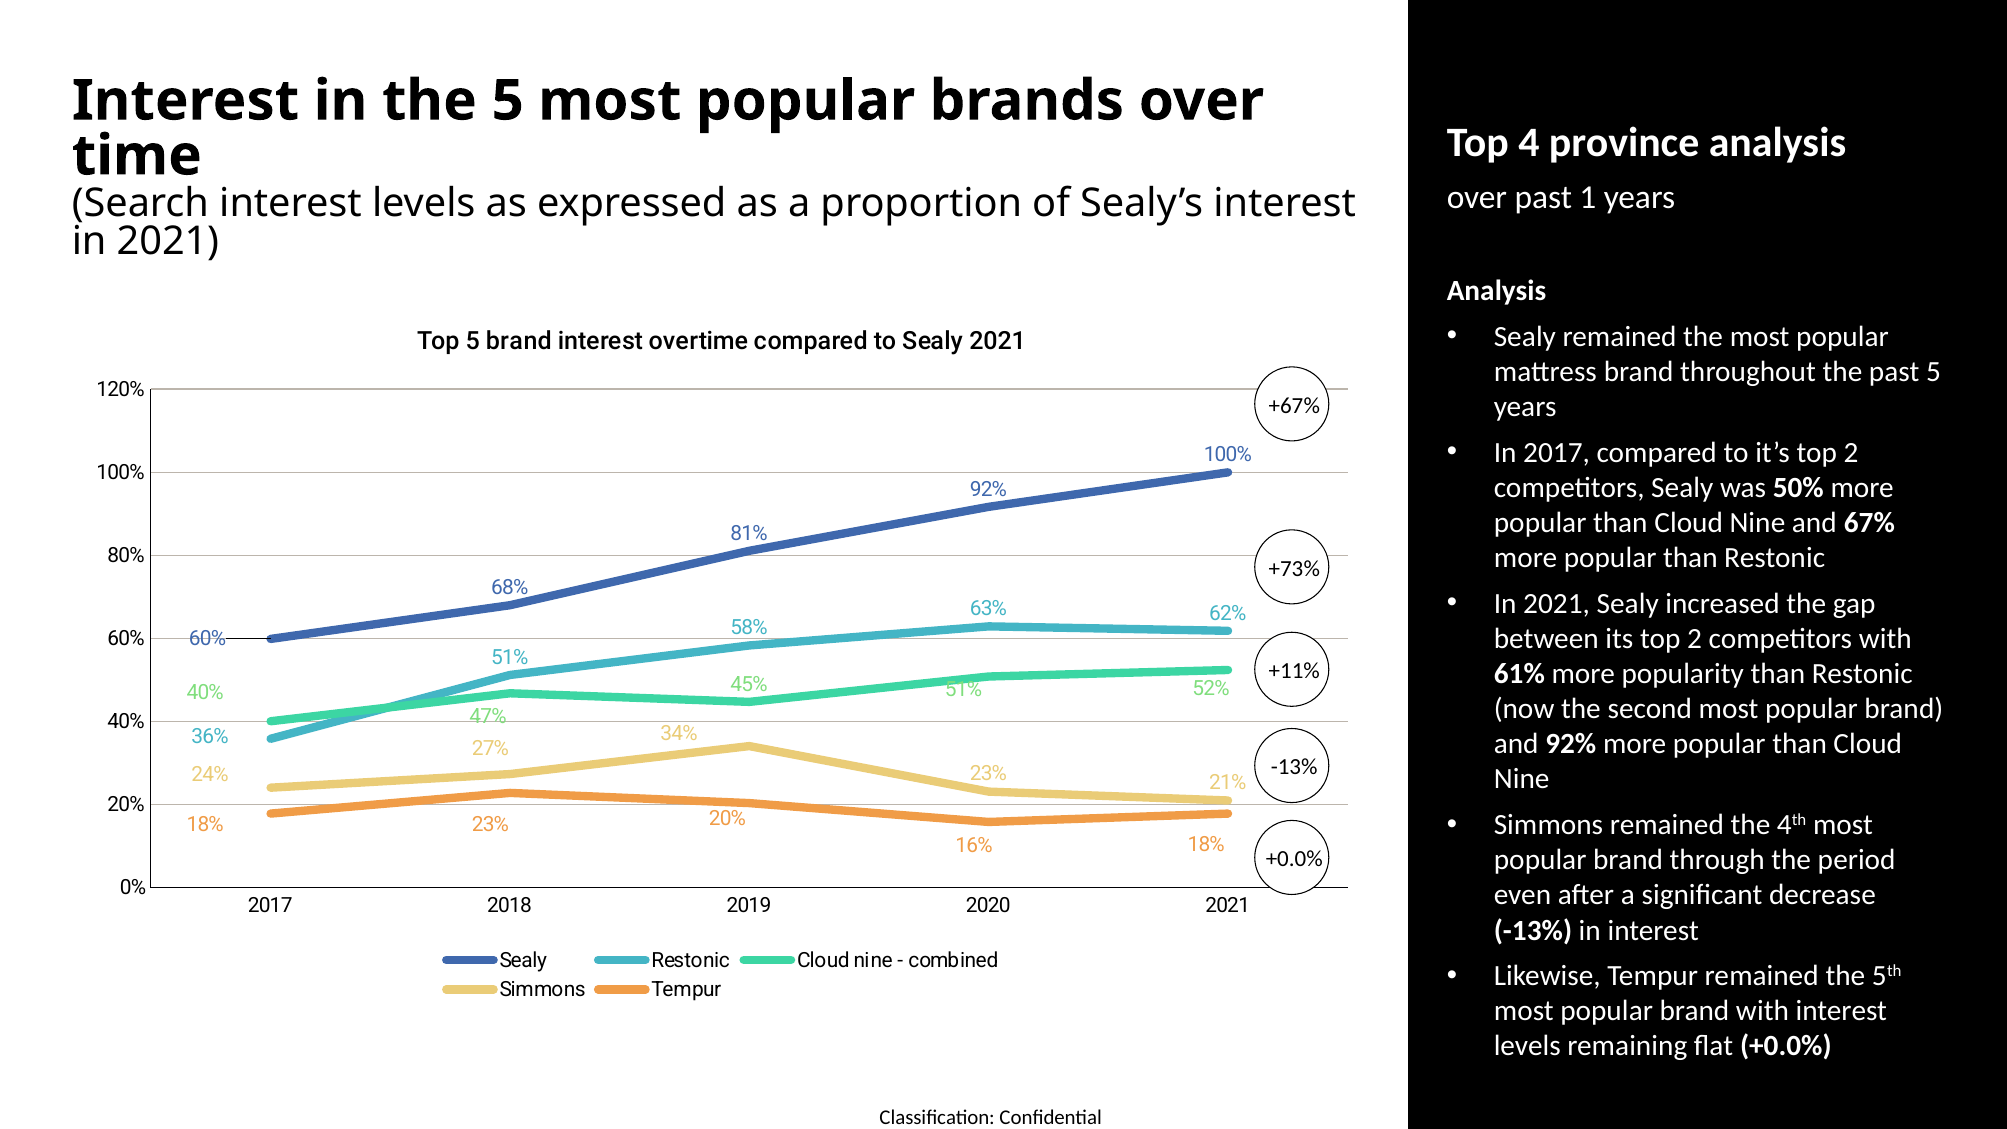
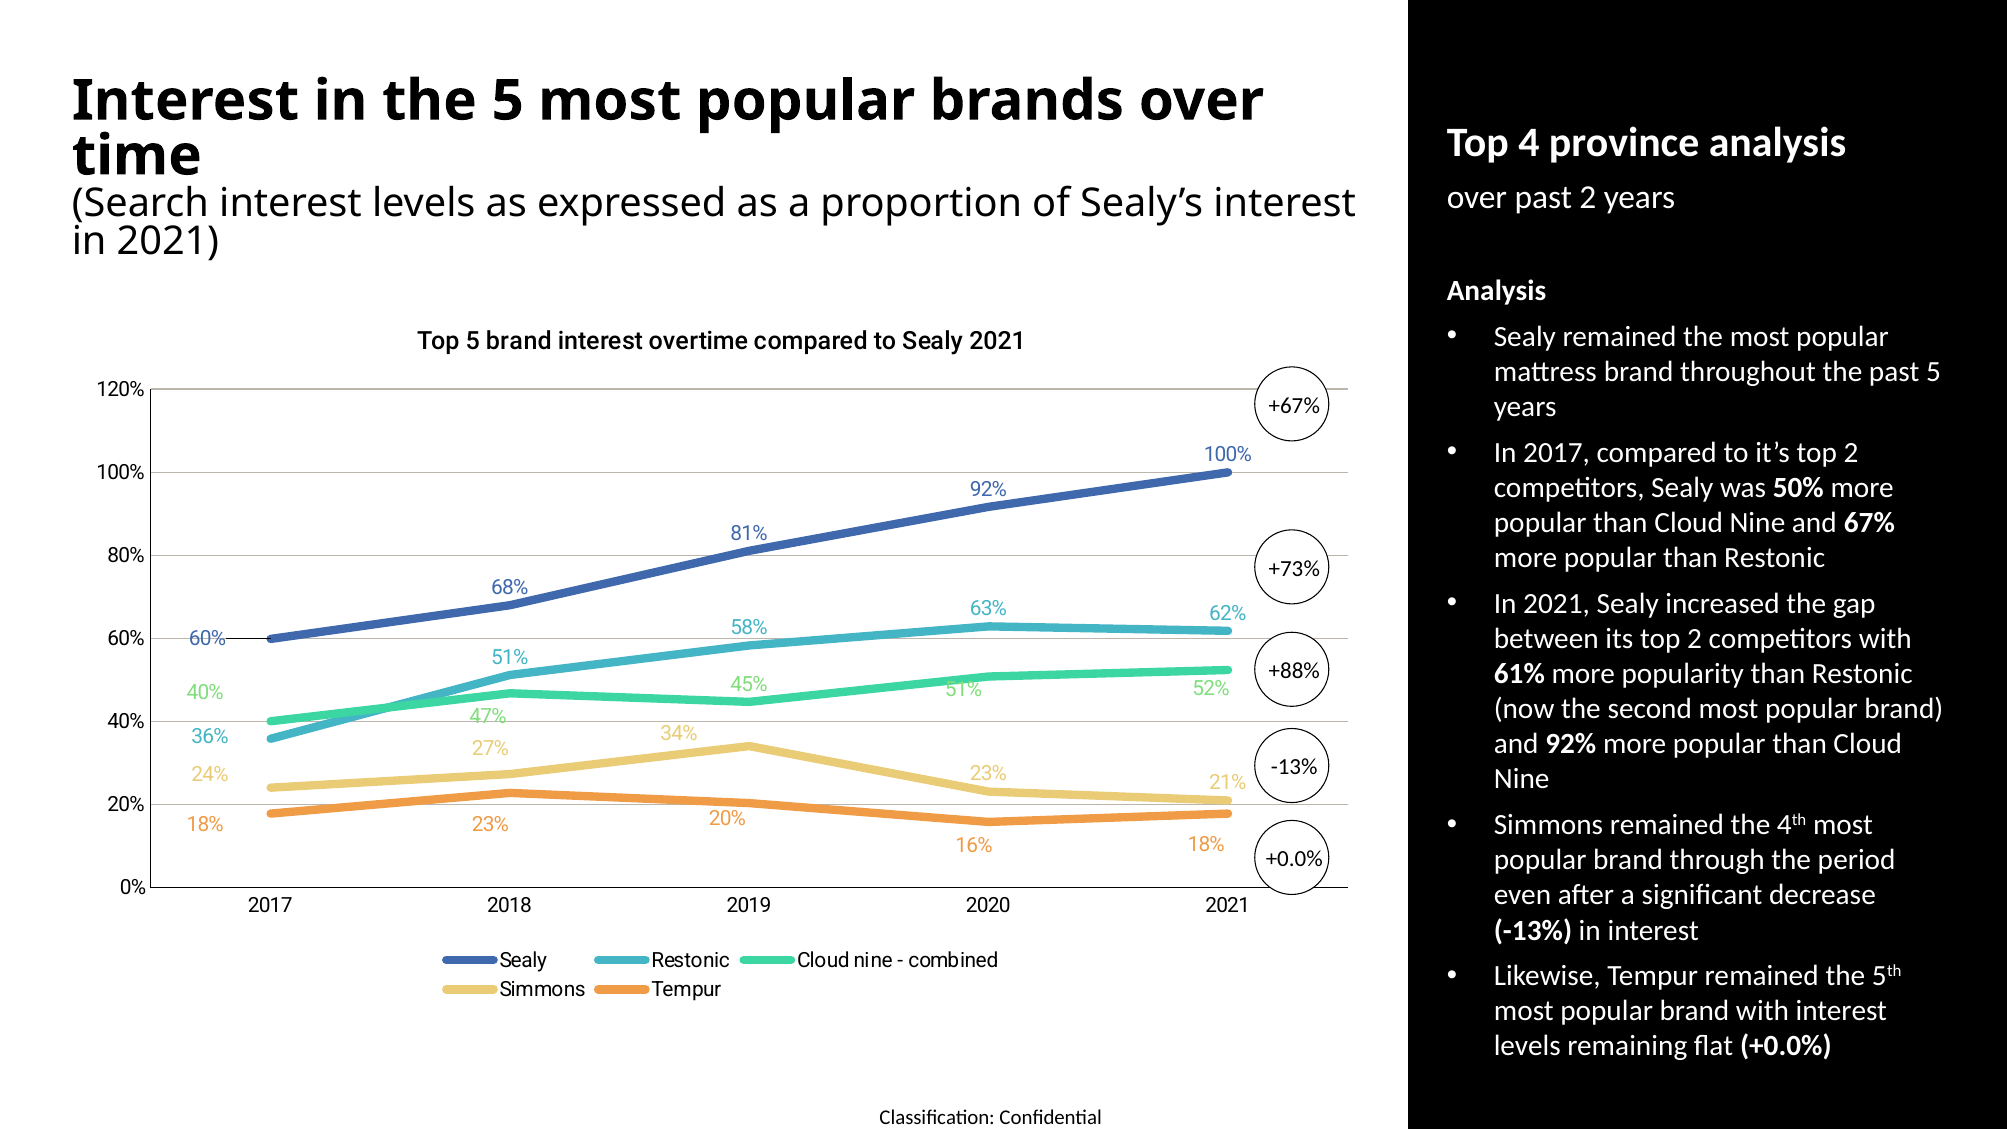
past 1: 1 -> 2
+11%: +11% -> +88%
